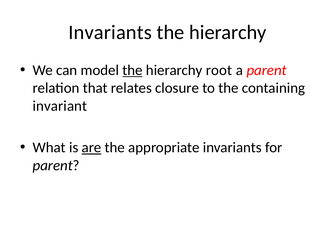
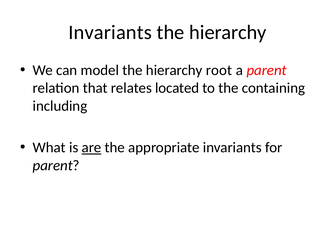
the at (133, 70) underline: present -> none
closure: closure -> located
invariant: invariant -> including
